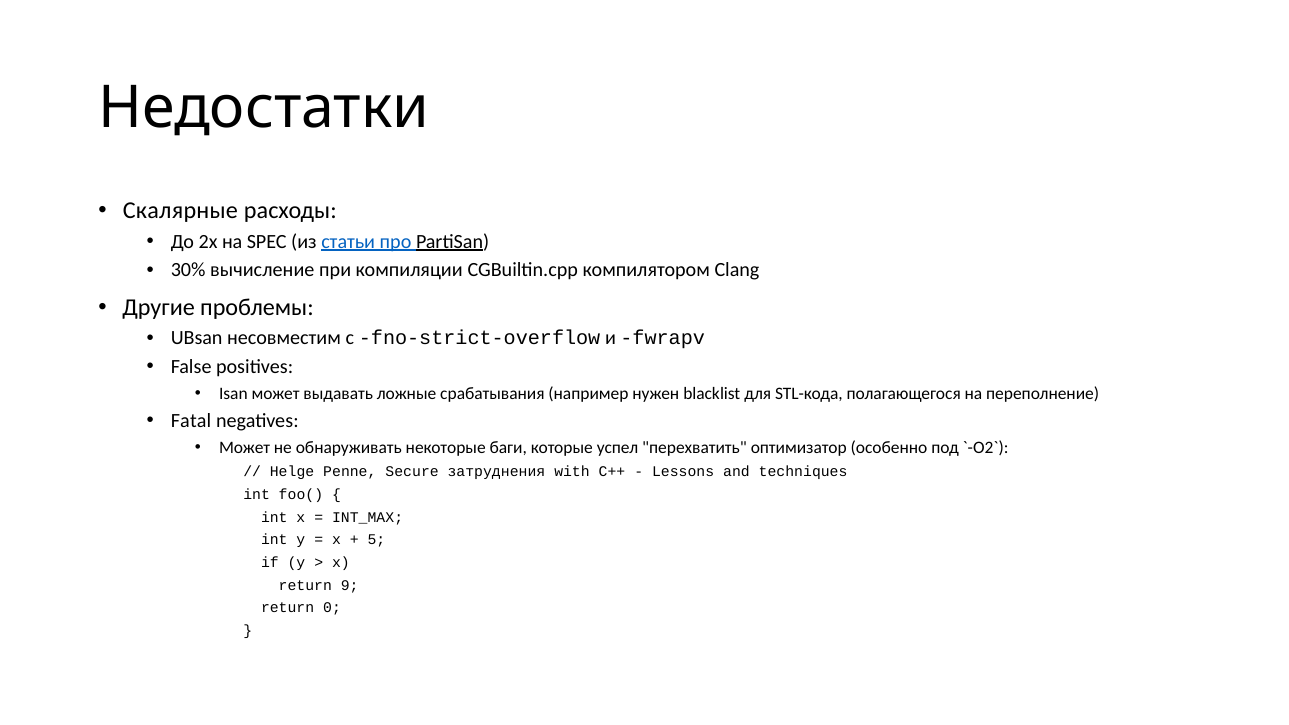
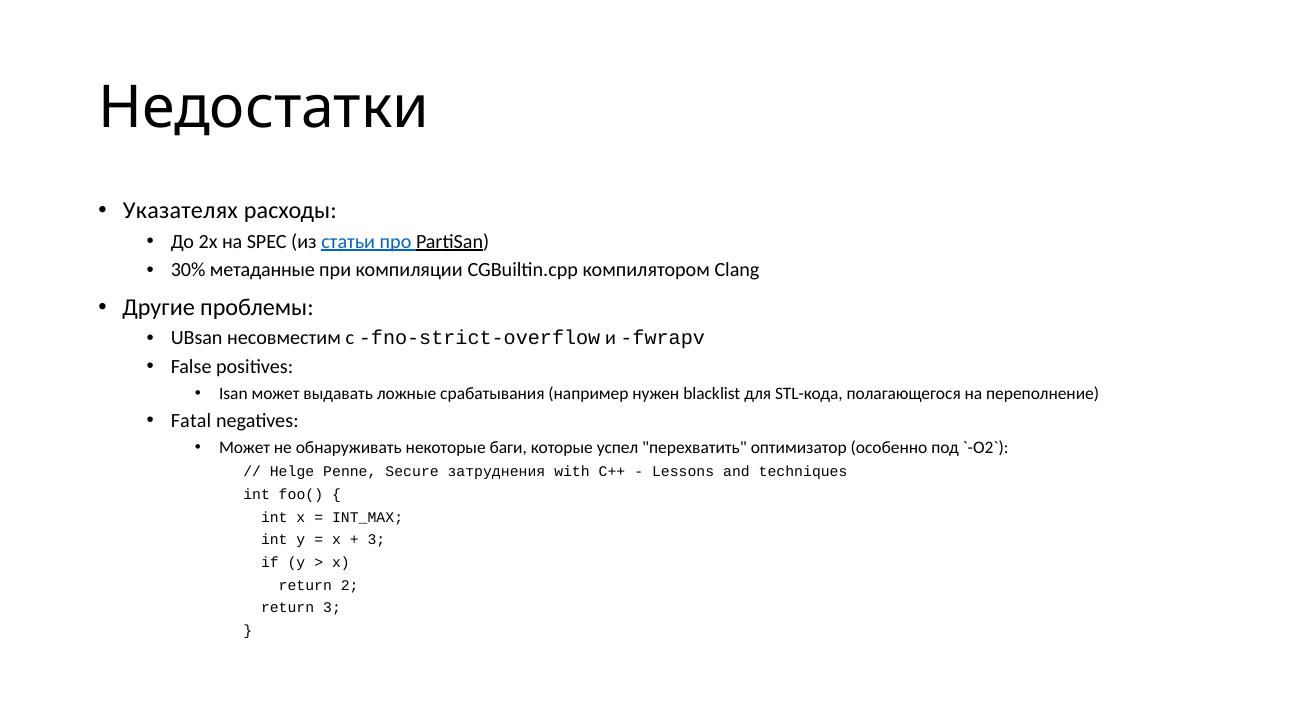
Скалярные: Скалярные -> Указателях
вычисление: вычисление -> метаданные
5 at (376, 540): 5 -> 3
9: 9 -> 2
return 0: 0 -> 3
